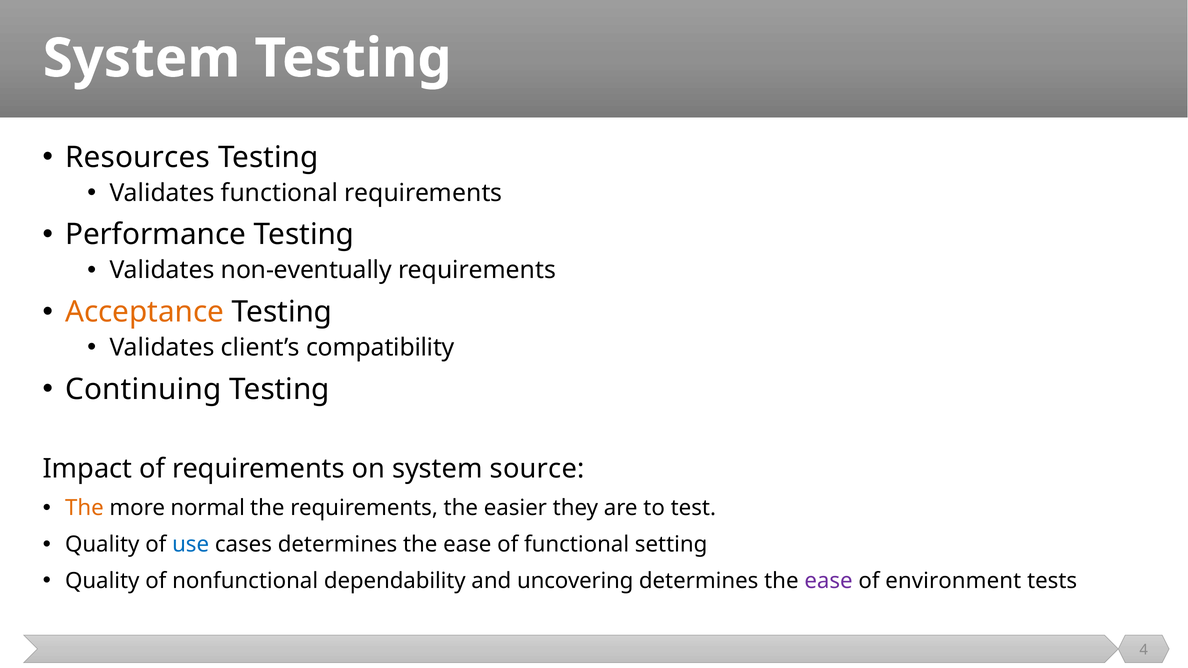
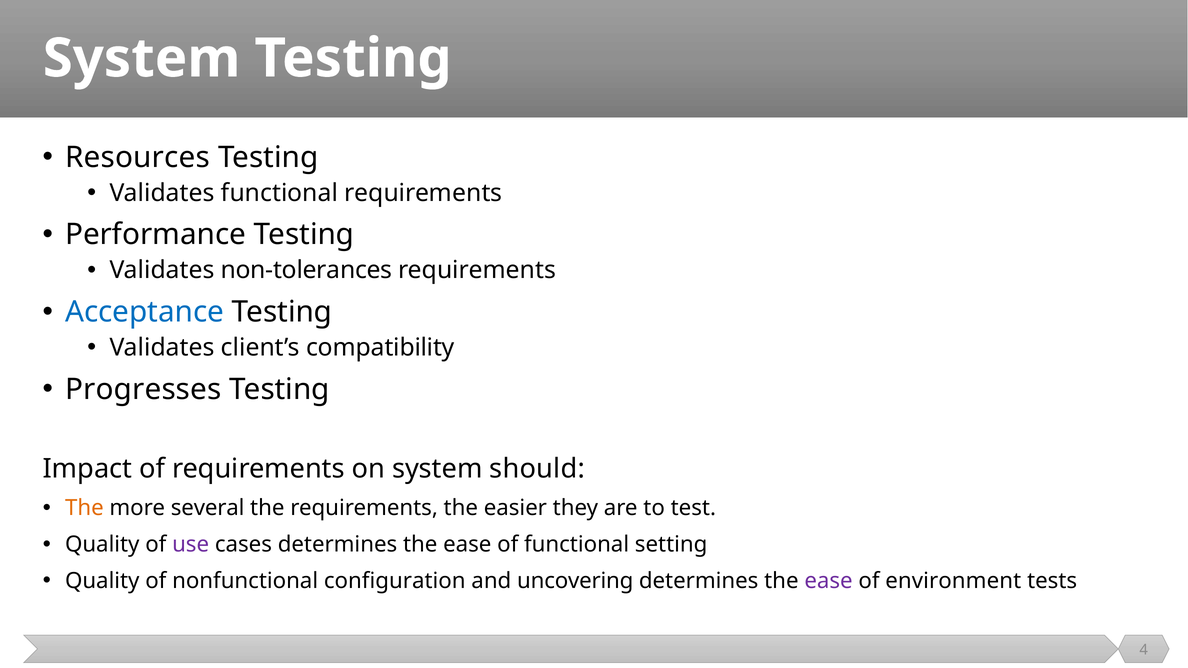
non-eventually: non-eventually -> non-tolerances
Acceptance colour: orange -> blue
Continuing: Continuing -> Progresses
source: source -> should
normal: normal -> several
use colour: blue -> purple
dependability: dependability -> configuration
